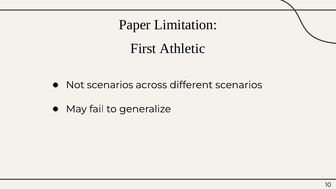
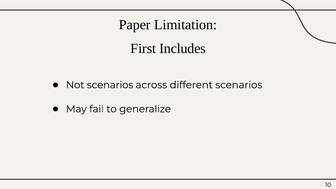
Athletic: Athletic -> Includes
